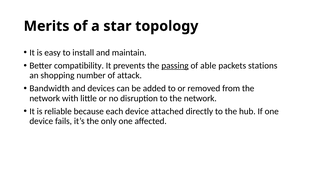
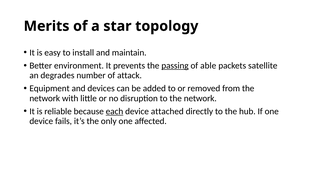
compatibility: compatibility -> environment
stations: stations -> satellite
shopping: shopping -> degrades
Bandwidth: Bandwidth -> Equipment
each underline: none -> present
